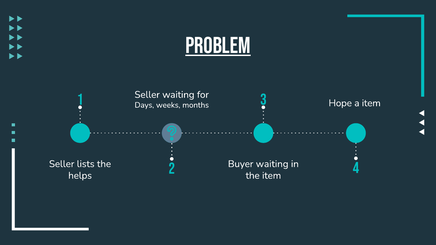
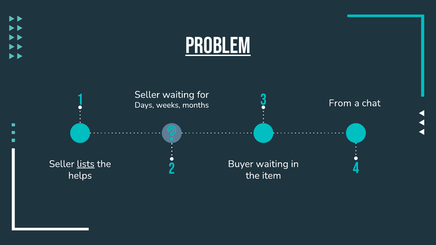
Hope: Hope -> From
a item: item -> chat
lists underline: none -> present
